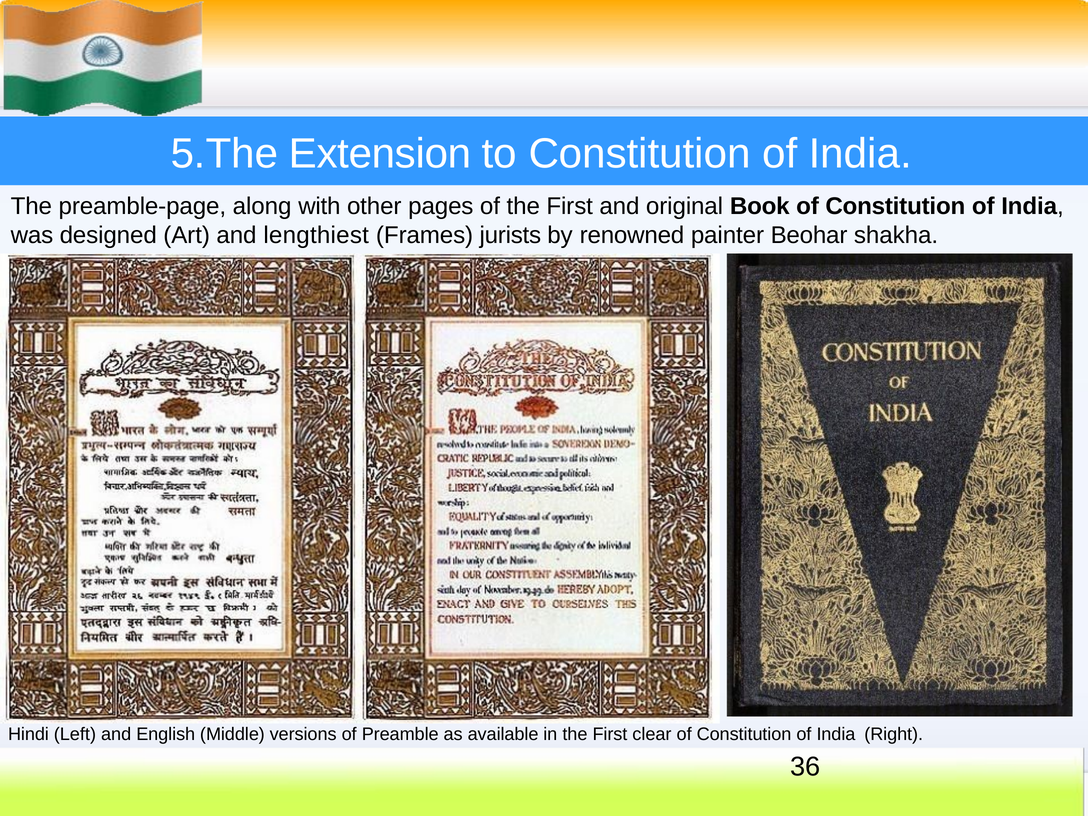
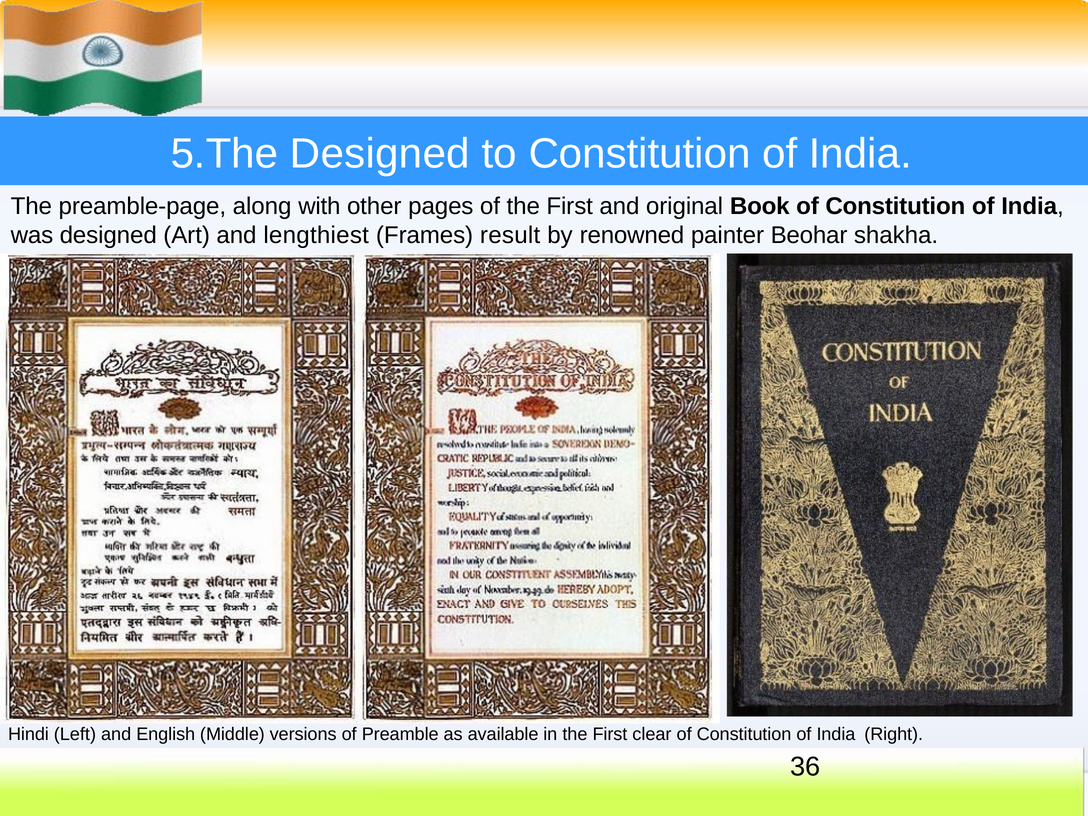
5.The Extension: Extension -> Designed
jurists: jurists -> result
